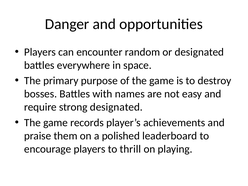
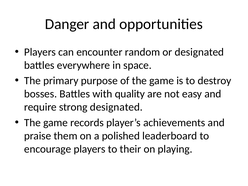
names: names -> quality
thrill: thrill -> their
